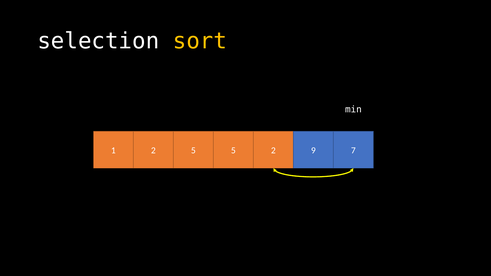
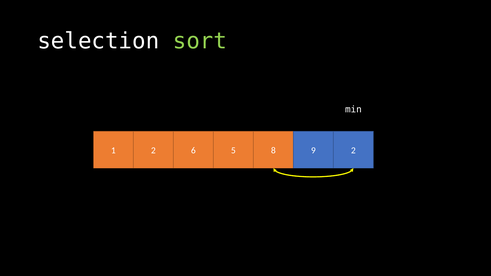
sort colour: yellow -> light green
2 5: 5 -> 6
5 2: 2 -> 8
9 7: 7 -> 2
